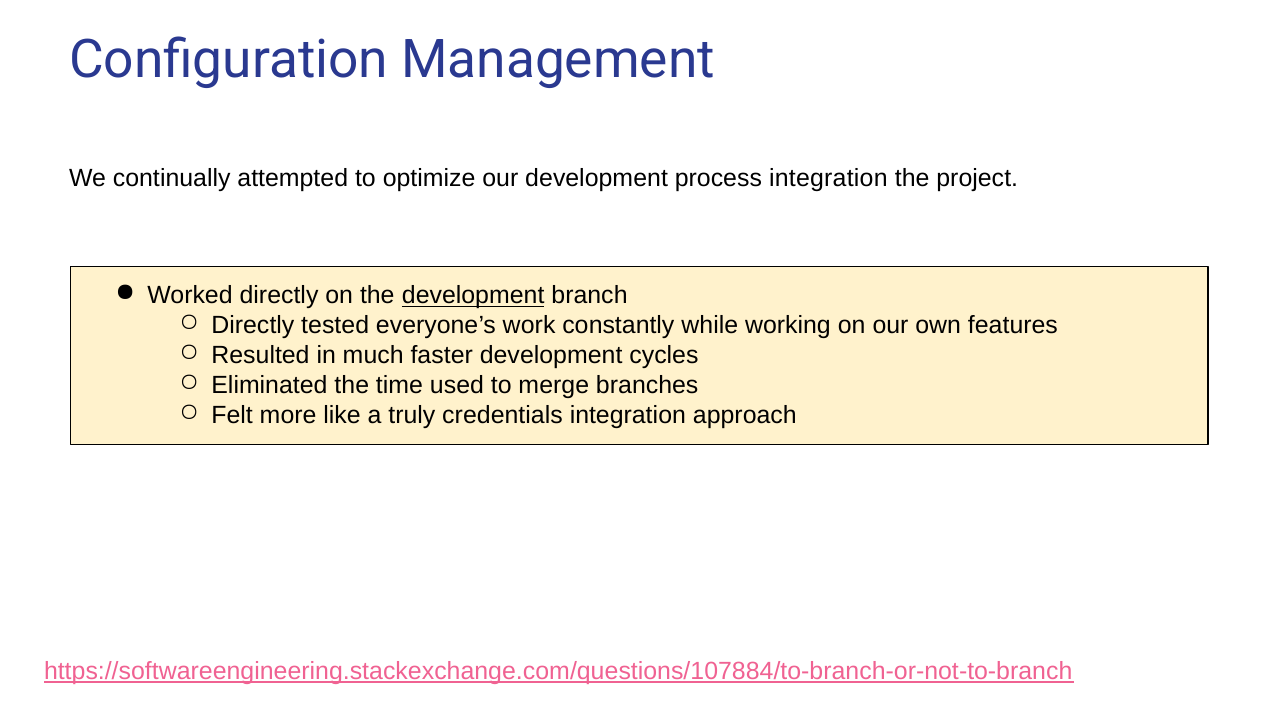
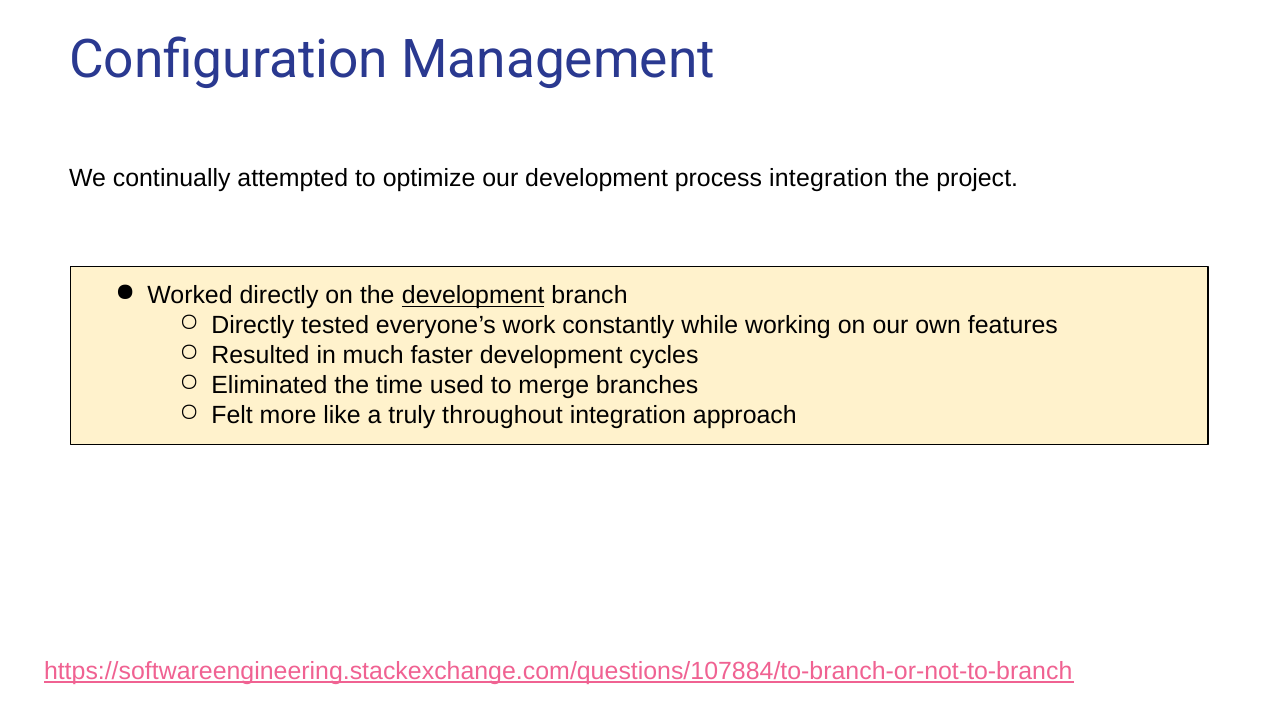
credentials: credentials -> throughout
